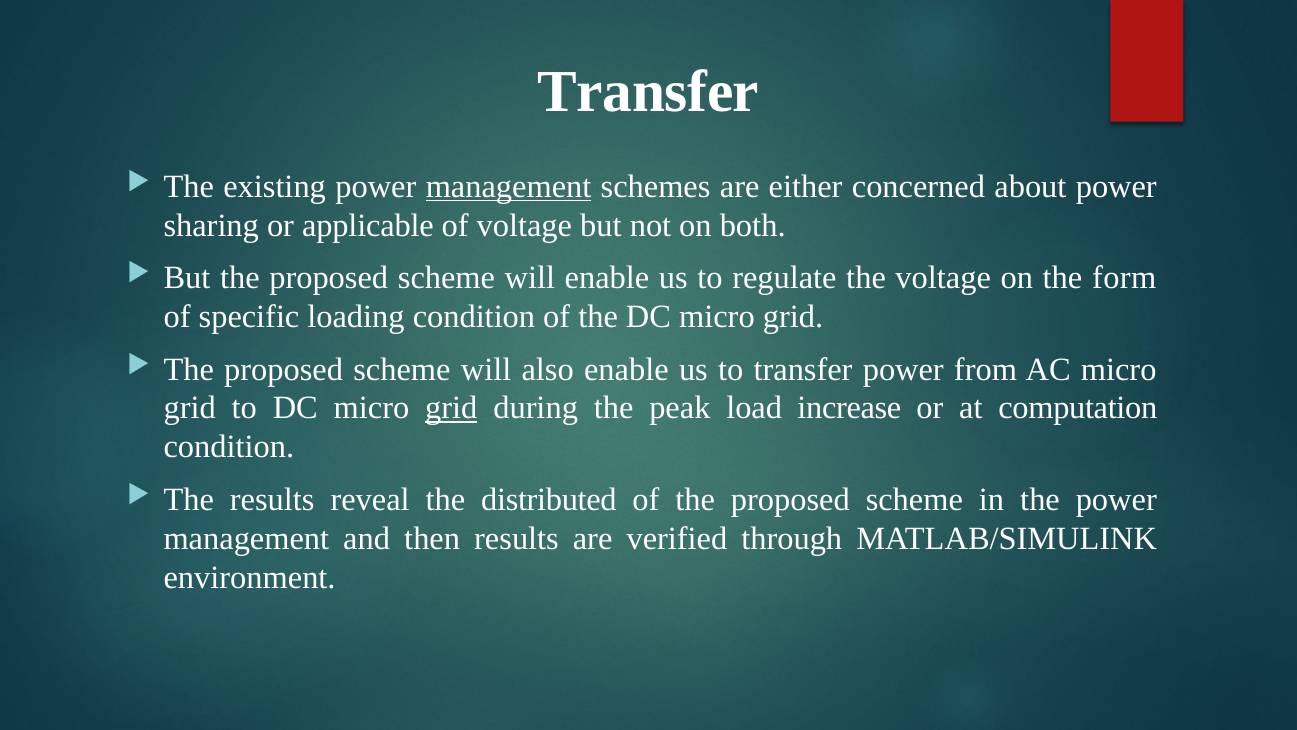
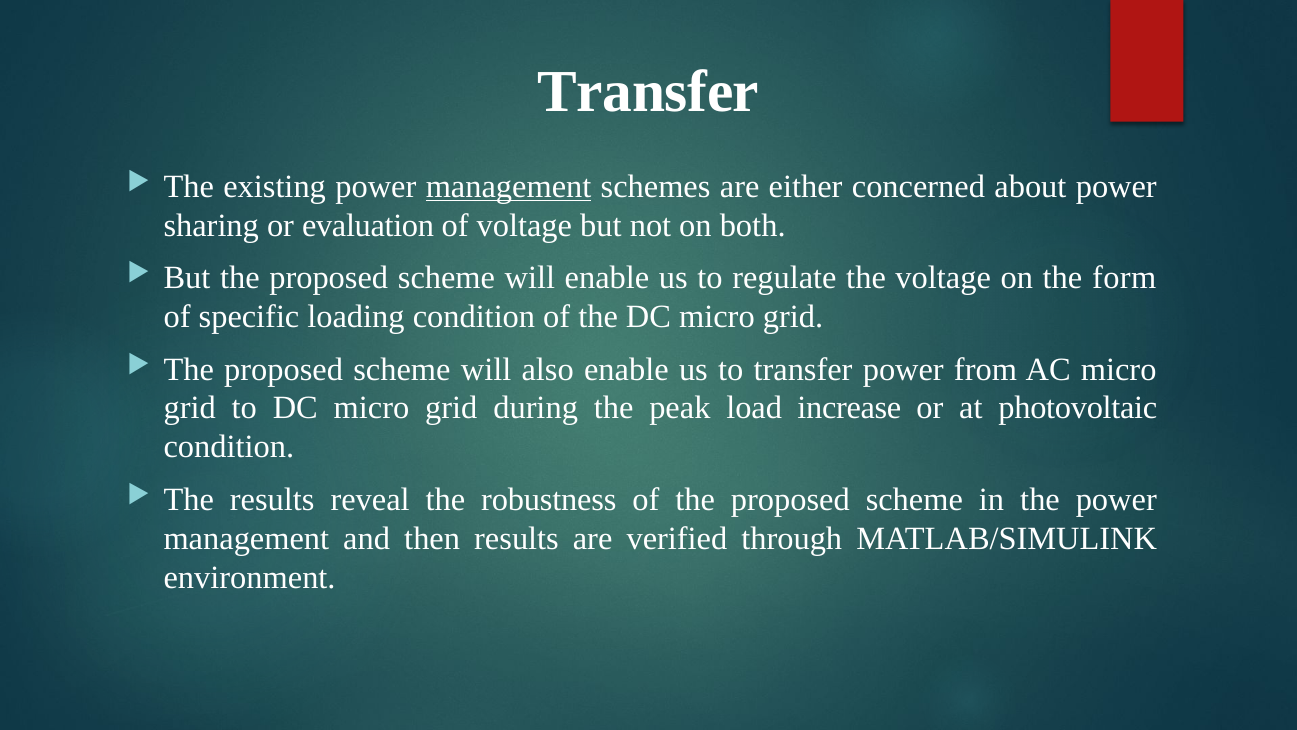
applicable: applicable -> evaluation
grid at (451, 408) underline: present -> none
computation: computation -> photovoltaic
distributed: distributed -> robustness
